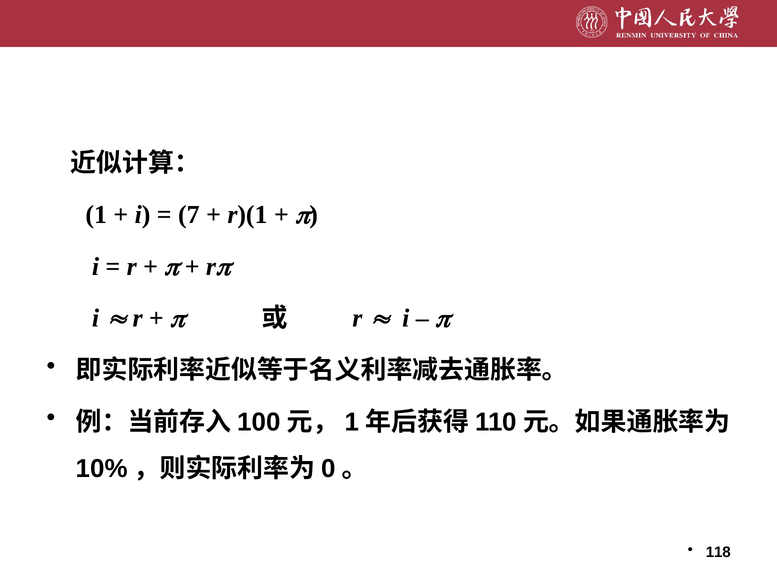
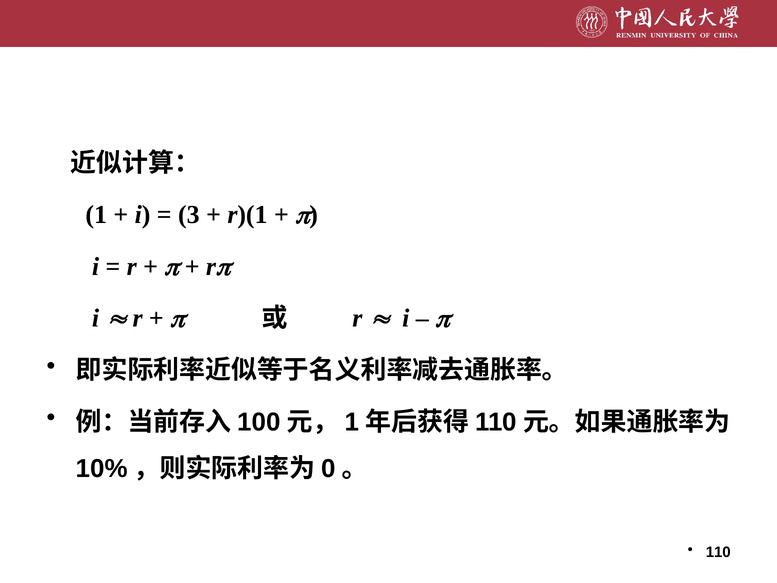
7: 7 -> 3
118: 118 -> 110
